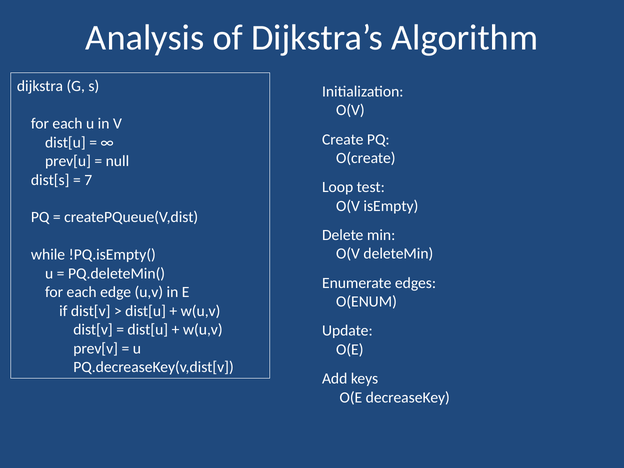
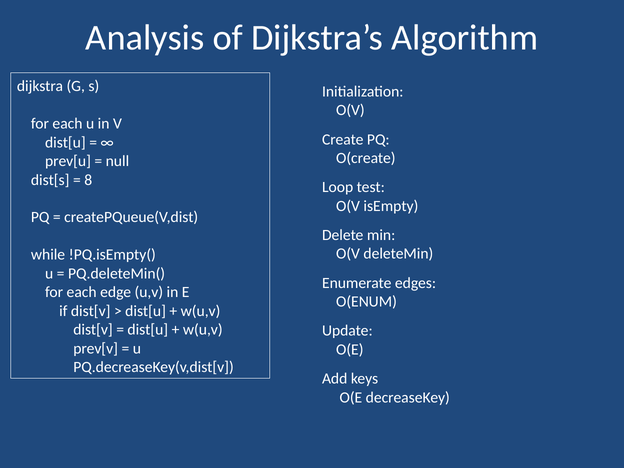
7: 7 -> 8
